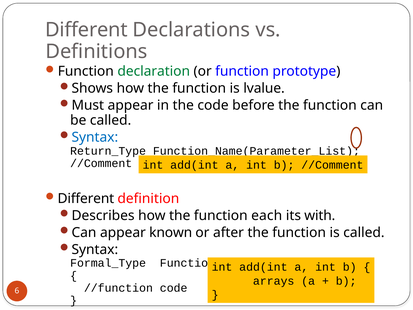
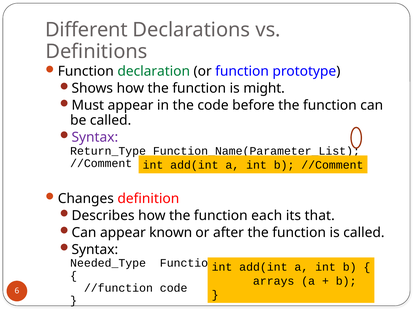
lvalue: lvalue -> might
Syntax at (95, 137) colour: blue -> purple
Different at (86, 198): Different -> Changes
with: with -> that
Formal_Type: Formal_Type -> Needed_Type
